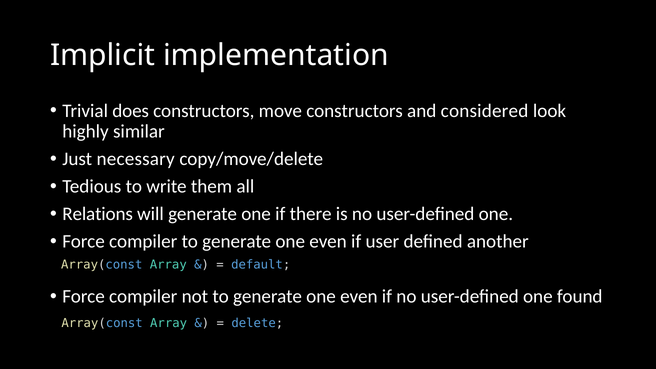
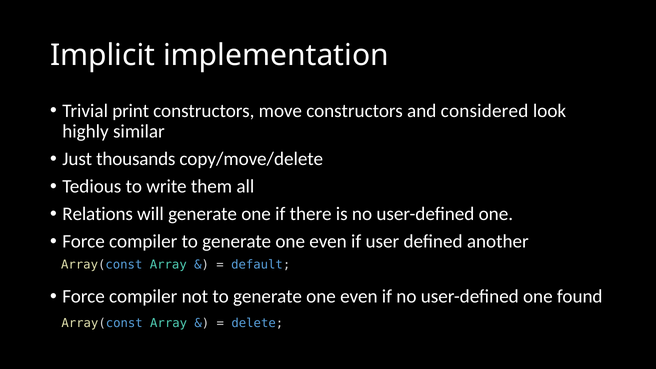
does: does -> print
necessary: necessary -> thousands
